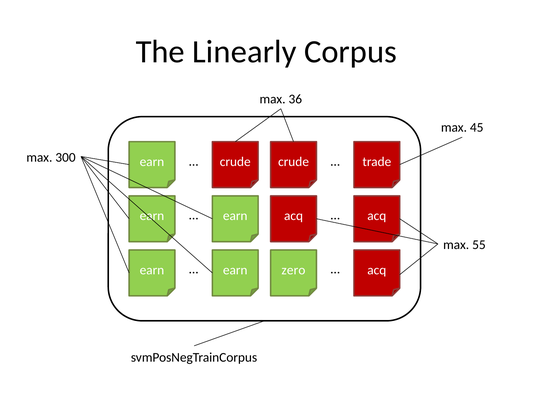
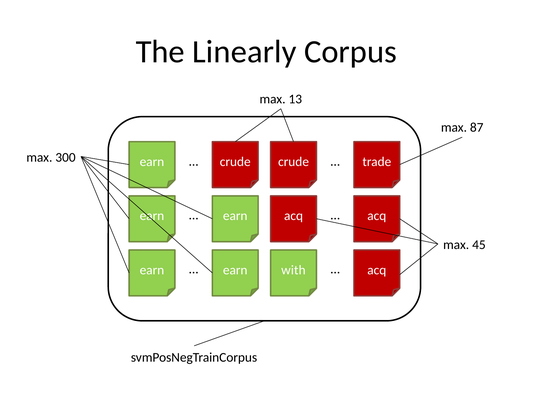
36: 36 -> 13
45: 45 -> 87
55: 55 -> 45
zero: zero -> with
